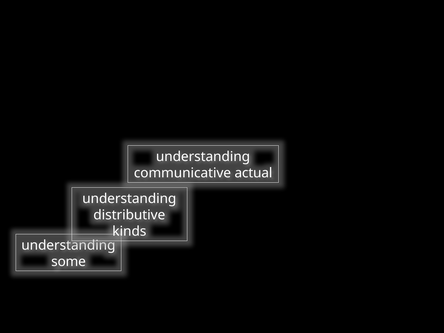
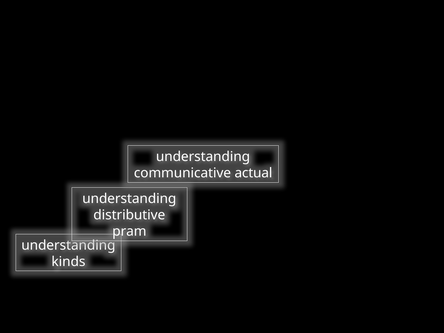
kinds: kinds -> pram
some: some -> kinds
